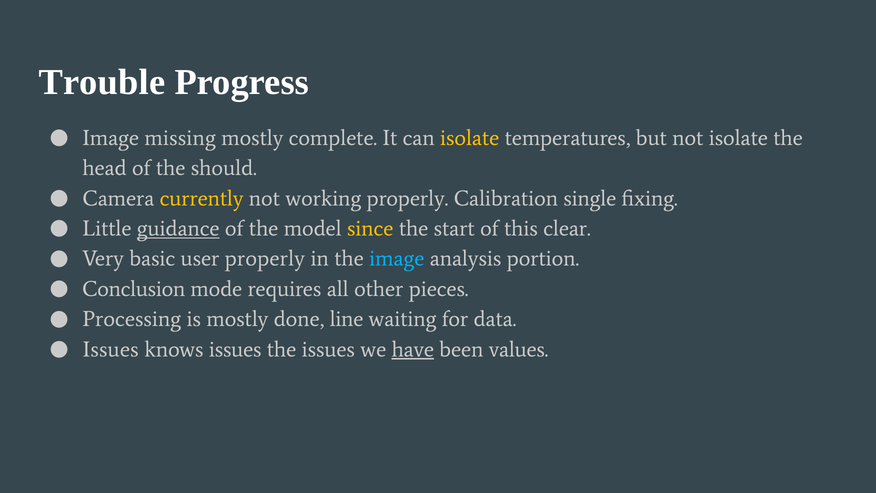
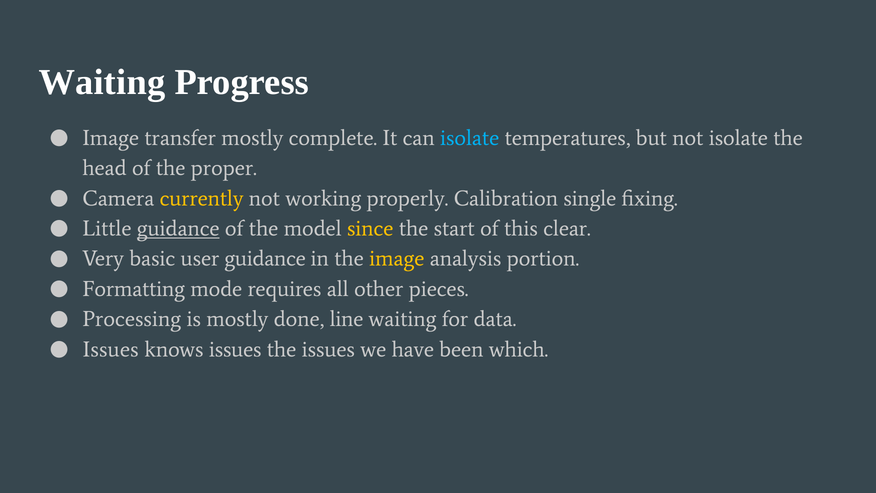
Trouble at (102, 82): Trouble -> Waiting
missing: missing -> transfer
isolate at (470, 138) colour: yellow -> light blue
should: should -> proper
user properly: properly -> guidance
image at (397, 259) colour: light blue -> yellow
Conclusion: Conclusion -> Formatting
have underline: present -> none
values: values -> which
